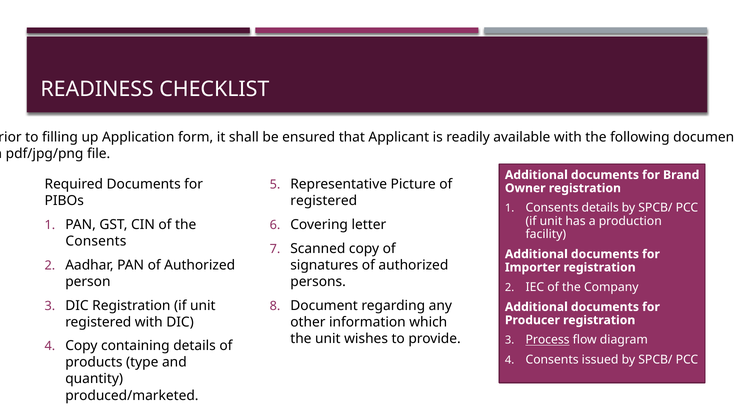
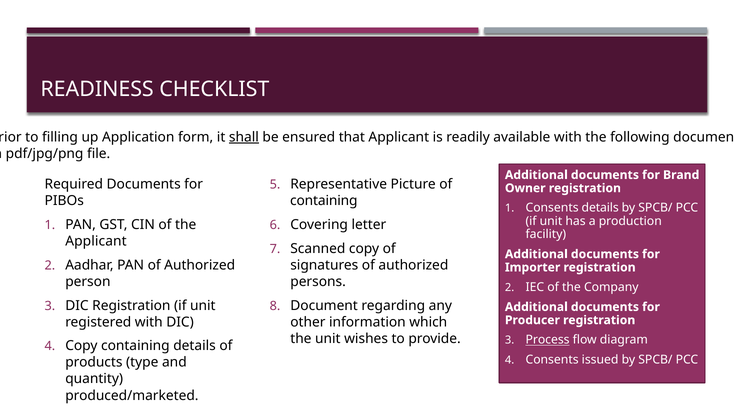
shall underline: none -> present
registered at (324, 201): registered -> containing
Consents at (96, 241): Consents -> Applicant
